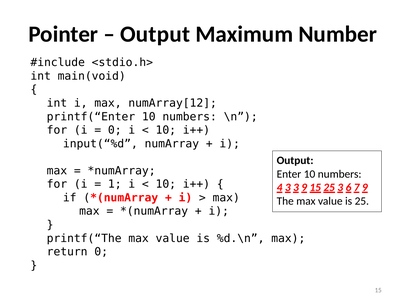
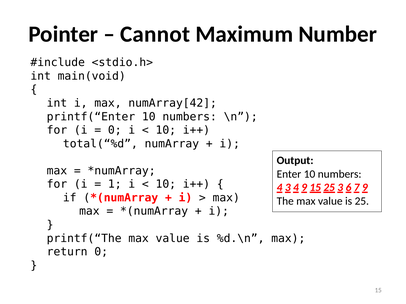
Output at (155, 34): Output -> Cannot
numArray[12: numArray[12 -> numArray[42
input(“%d: input(“%d -> total(“%d
3 3: 3 -> 4
